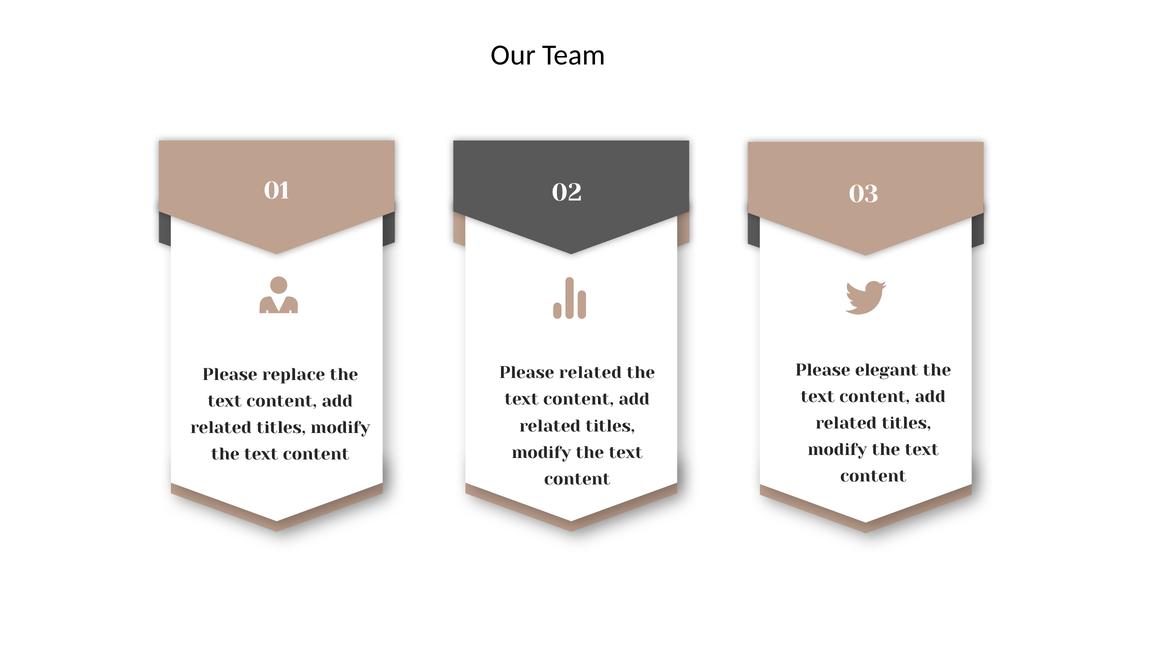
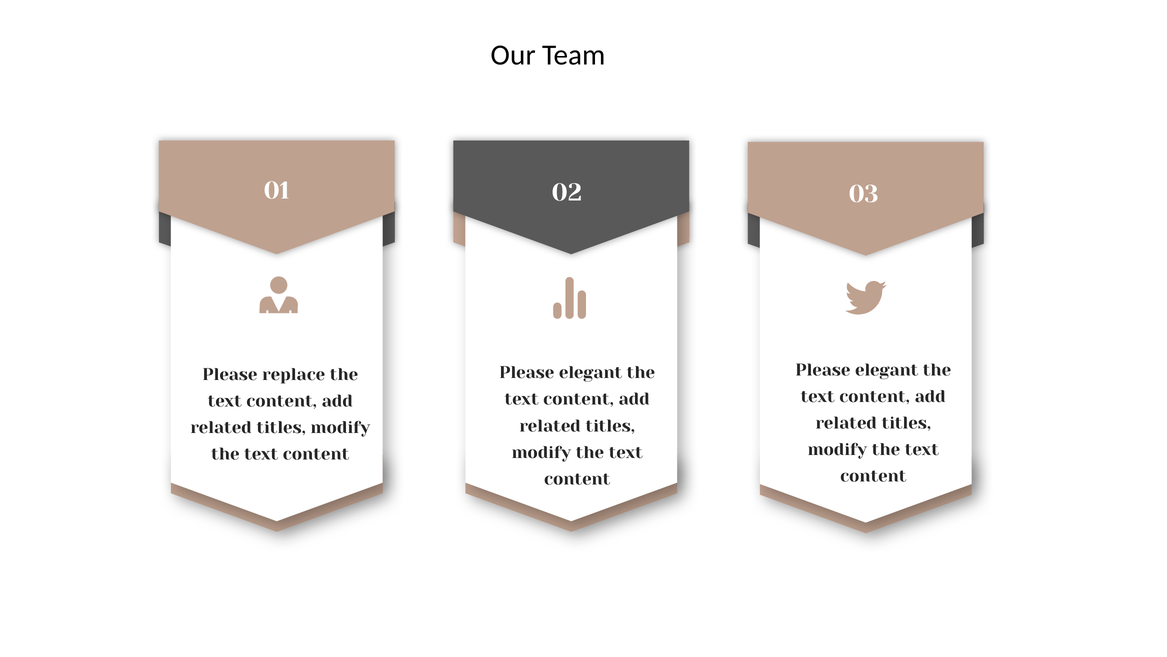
related at (590, 373): related -> elegant
